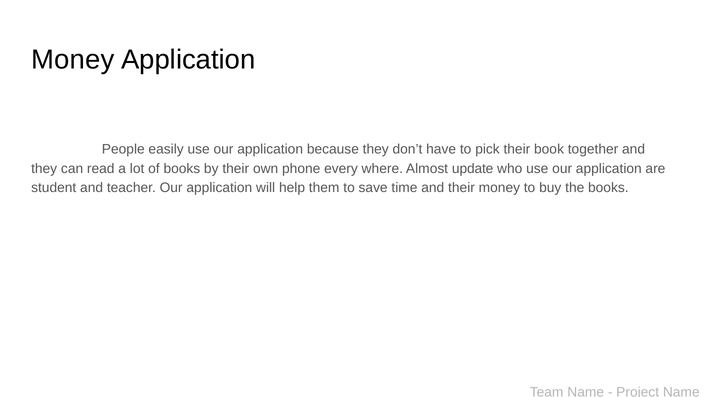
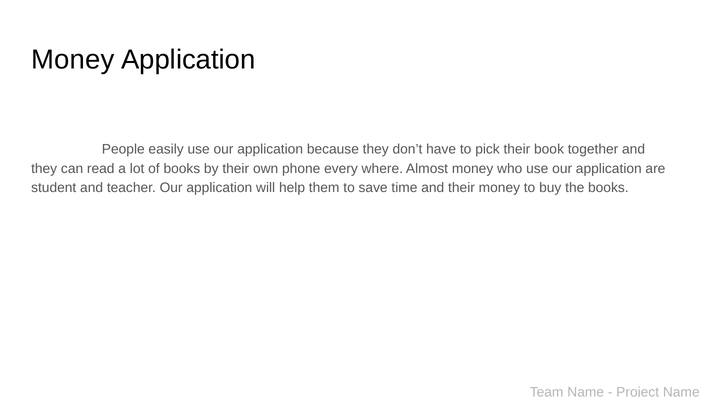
Almost update: update -> money
